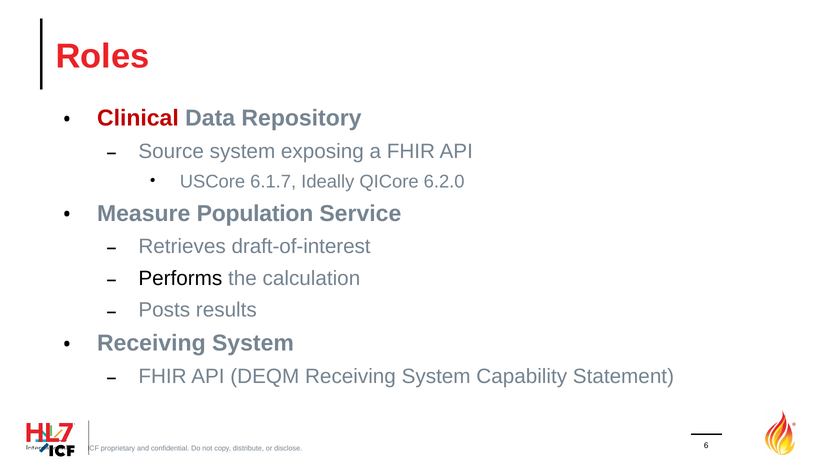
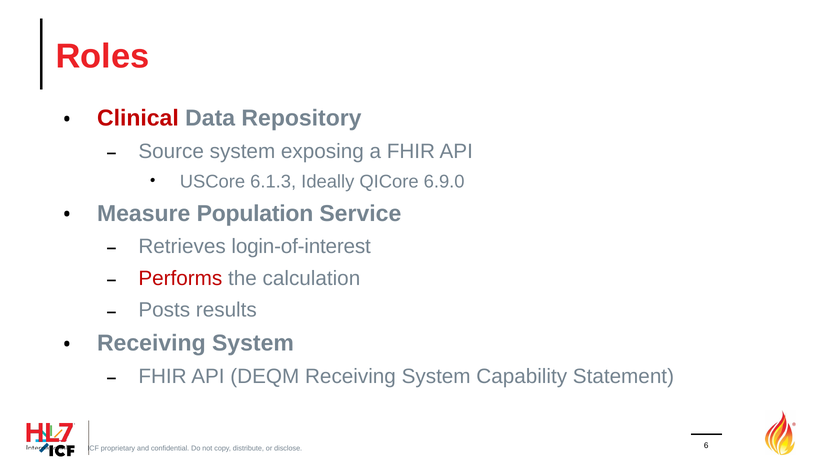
6.1.7: 6.1.7 -> 6.1.3
6.2.0: 6.2.0 -> 6.9.0
draft-of-interest: draft-of-interest -> login-of-interest
Performs colour: black -> red
